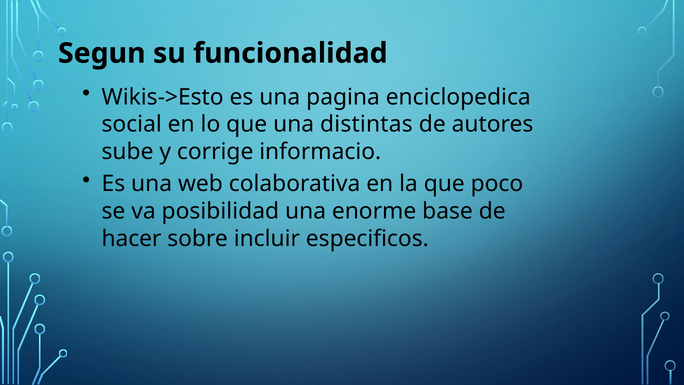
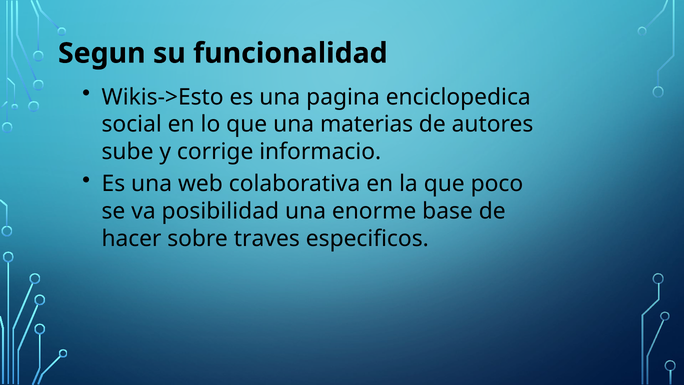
distintas: distintas -> materias
incluir: incluir -> traves
